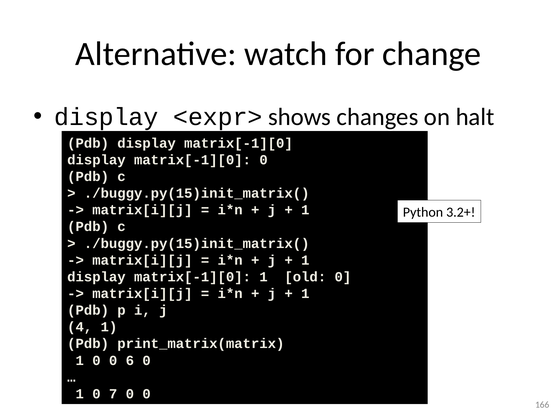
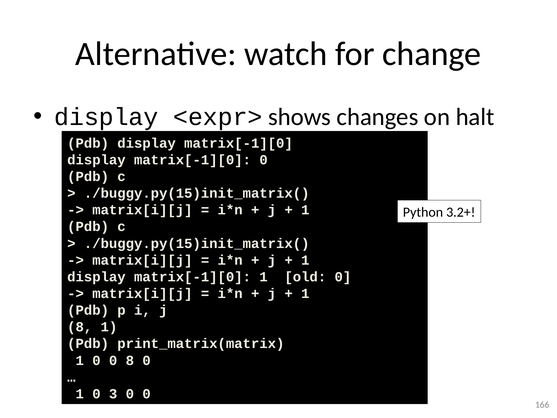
4 at (80, 327): 4 -> 8
0 6: 6 -> 8
7: 7 -> 3
